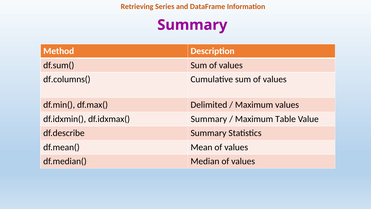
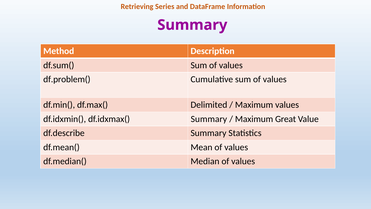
df.columns(: df.columns( -> df.problem(
Table: Table -> Great
